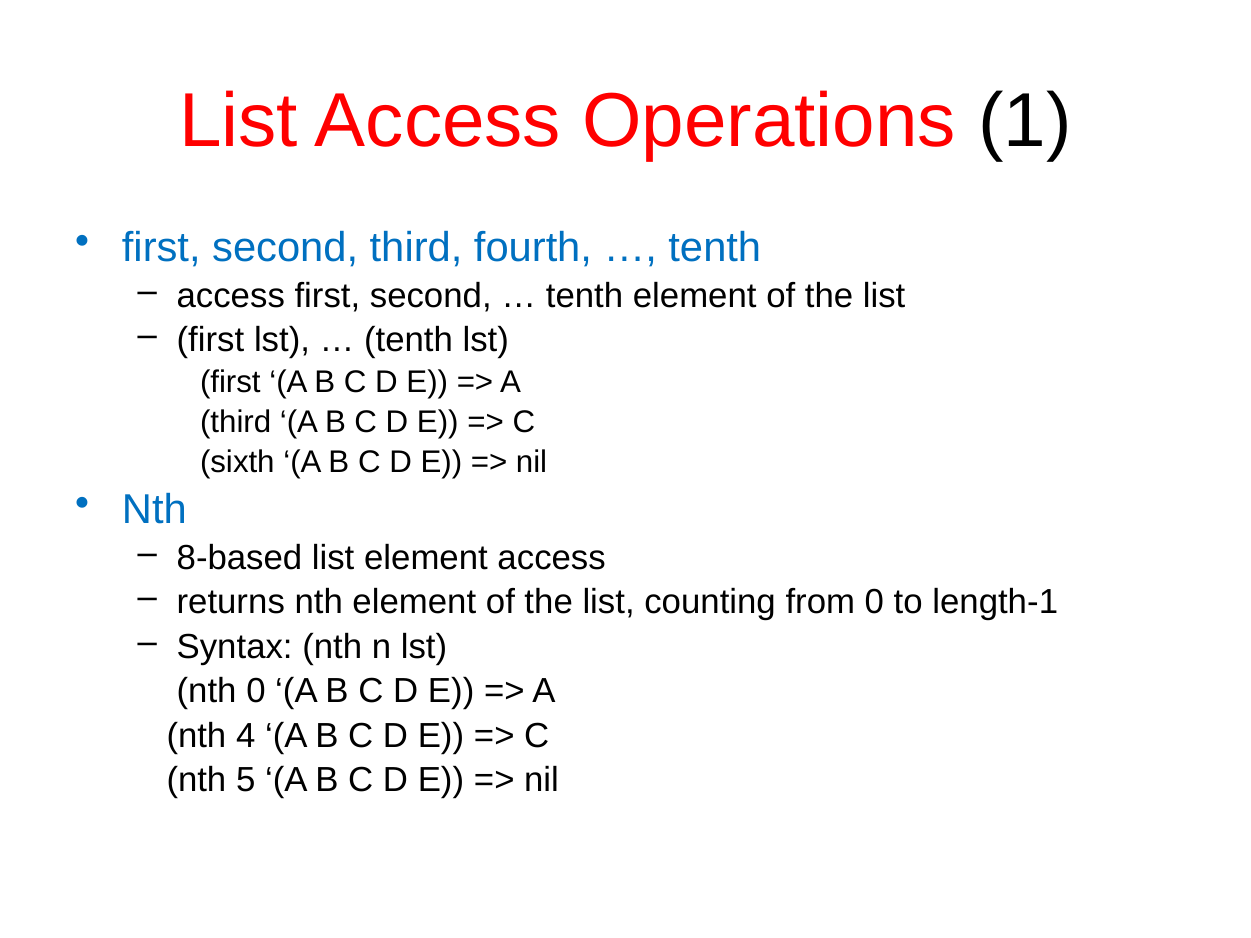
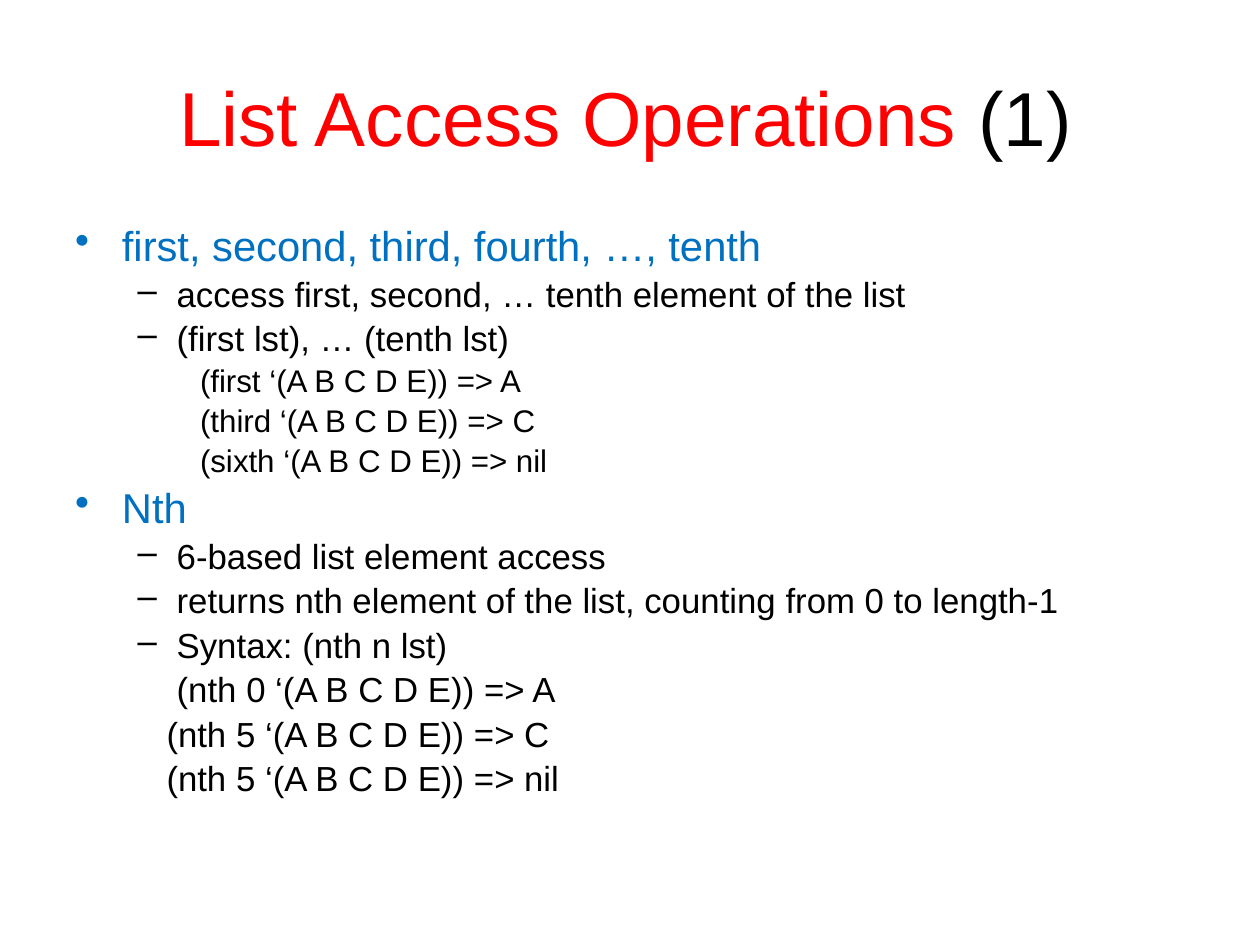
8-based: 8-based -> 6-based
4 at (246, 736): 4 -> 5
